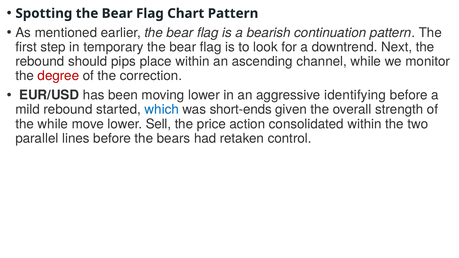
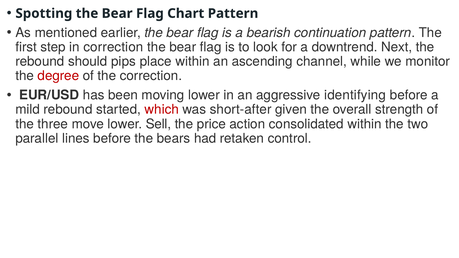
in temporary: temporary -> correction
which colour: blue -> red
short-ends: short-ends -> short-after
the while: while -> three
